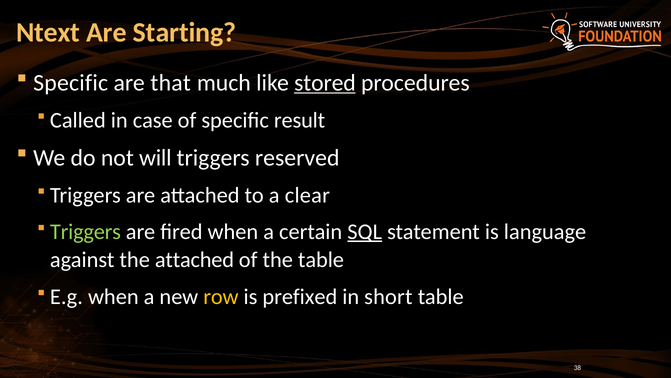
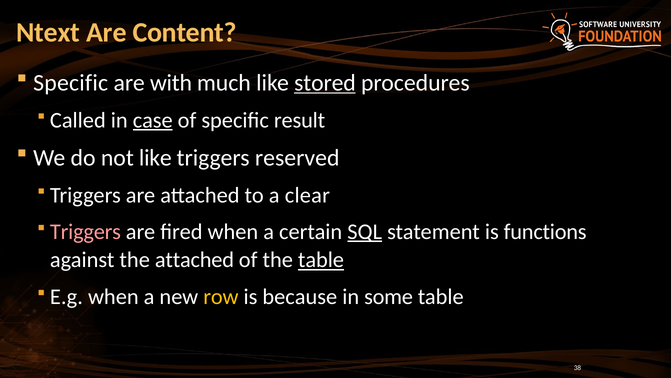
Starting: Starting -> Content
that: that -> with
case underline: none -> present
not will: will -> like
Triggers at (85, 232) colour: light green -> pink
language: language -> functions
table at (321, 260) underline: none -> present
prefixed: prefixed -> because
short: short -> some
